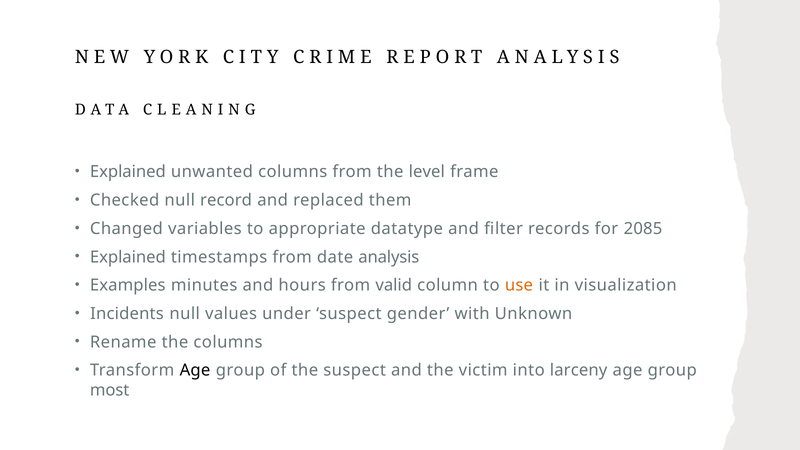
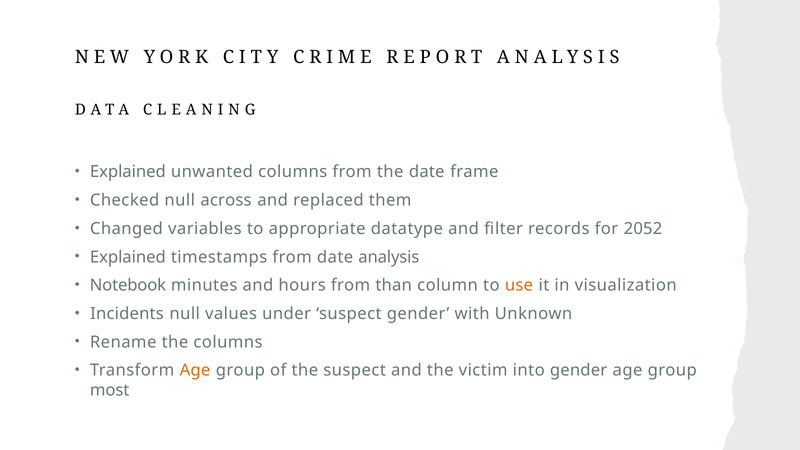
the level: level -> date
record: record -> across
2085: 2085 -> 2052
Examples: Examples -> Notebook
valid: valid -> than
Age at (195, 370) colour: black -> orange
into larceny: larceny -> gender
